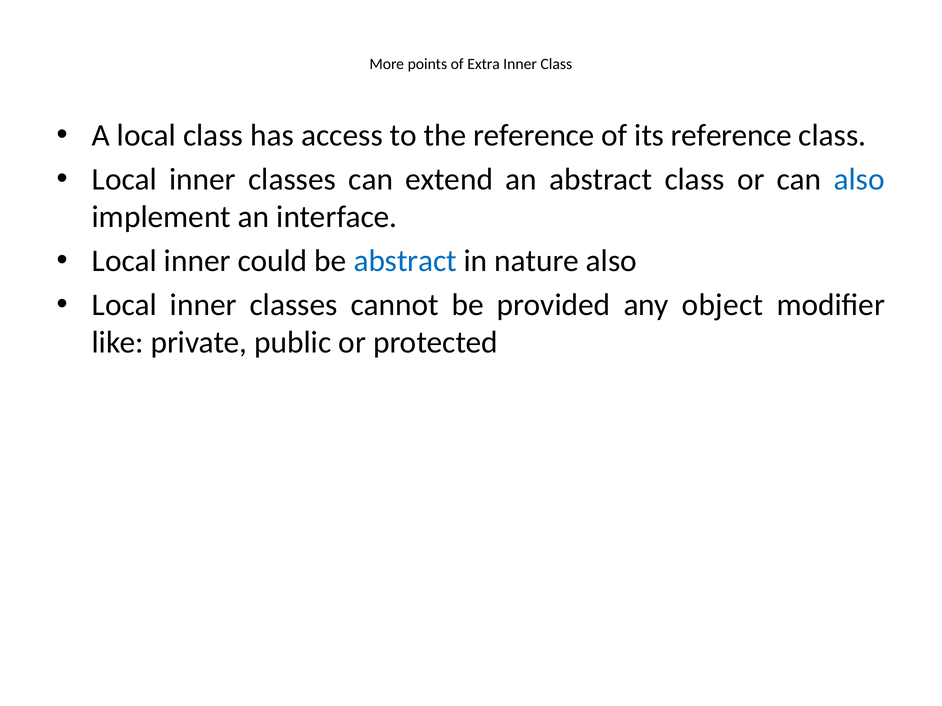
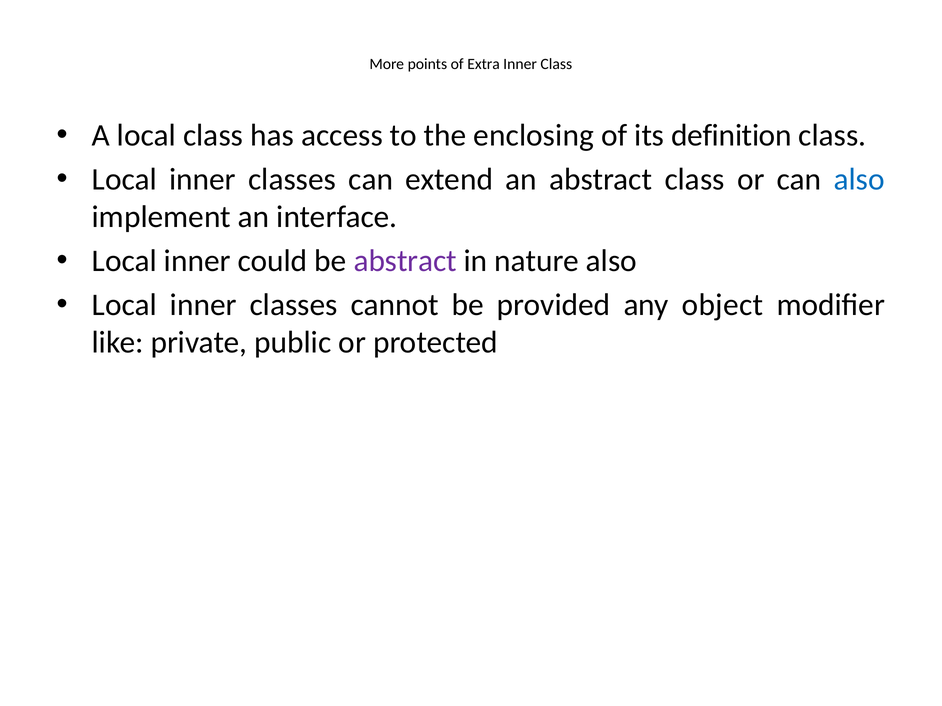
the reference: reference -> enclosing
its reference: reference -> definition
abstract at (405, 261) colour: blue -> purple
